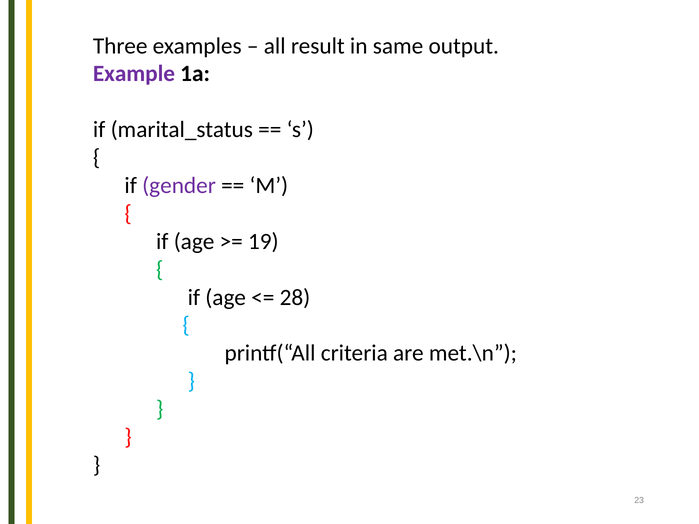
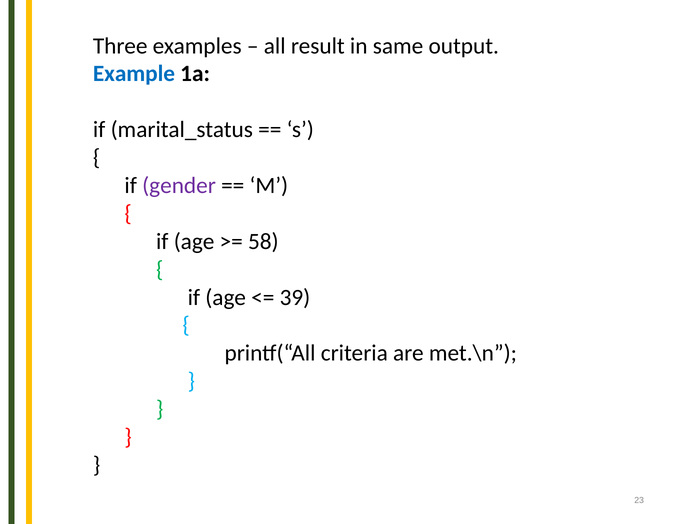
Example colour: purple -> blue
19: 19 -> 58
28: 28 -> 39
